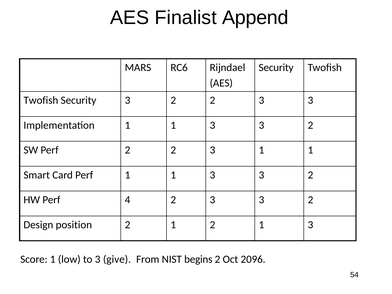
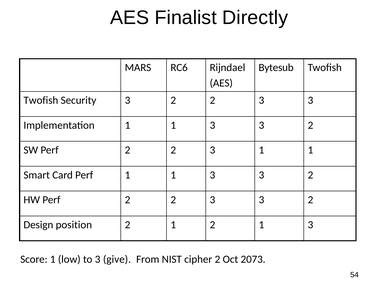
Append: Append -> Directly
Security at (276, 68): Security -> Bytesub
HW Perf 4: 4 -> 2
begins: begins -> cipher
2096: 2096 -> 2073
